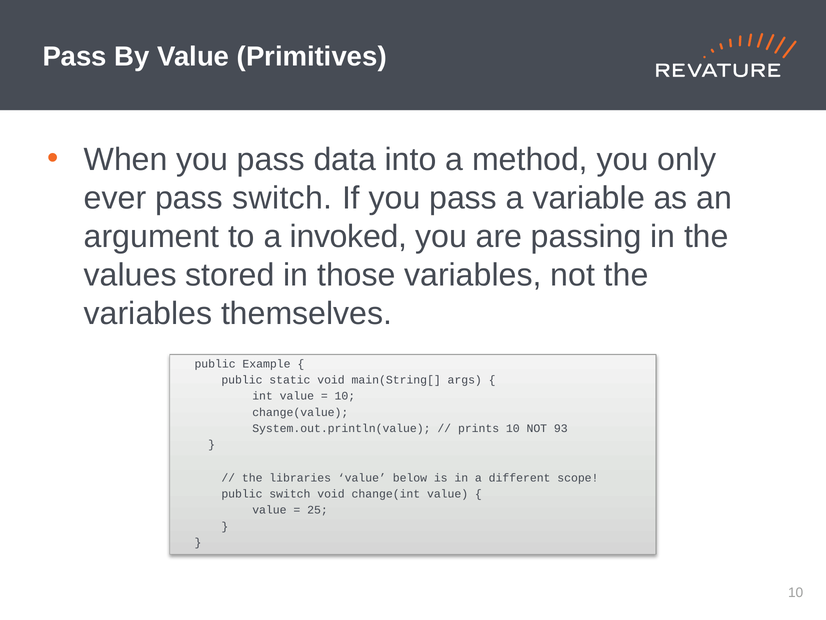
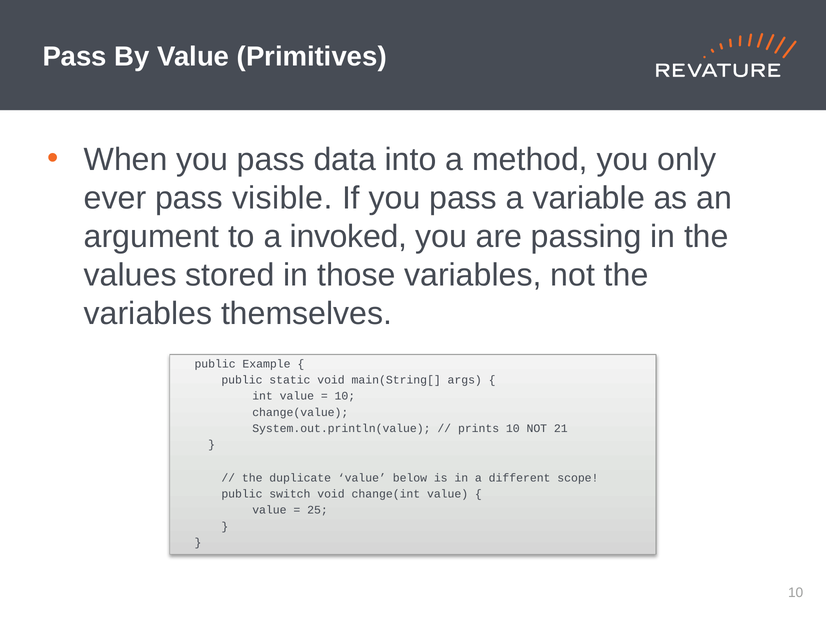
pass switch: switch -> visible
93: 93 -> 21
libraries: libraries -> duplicate
